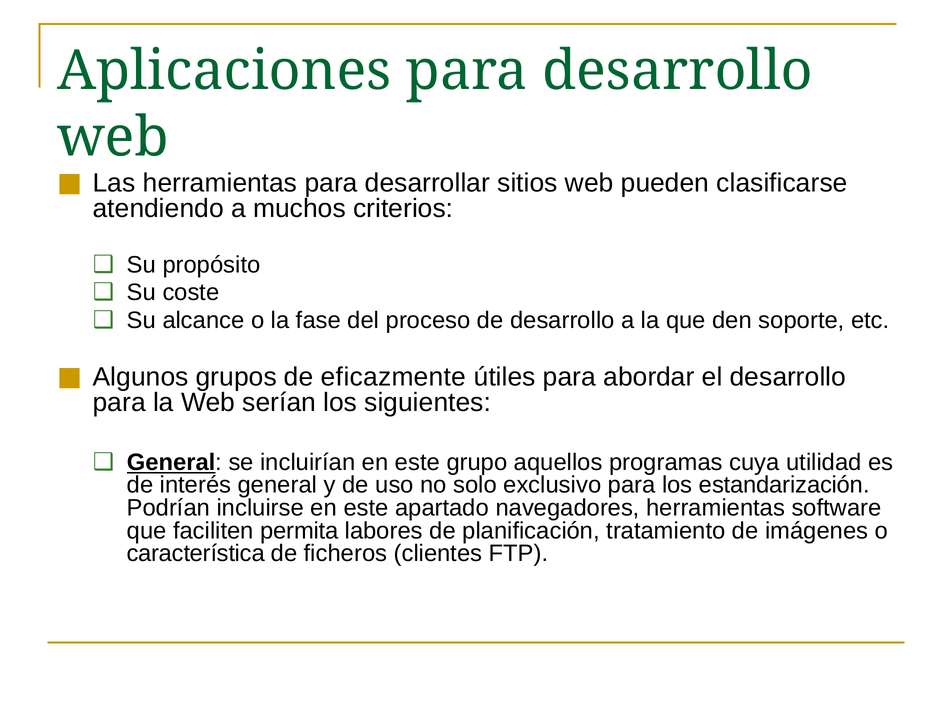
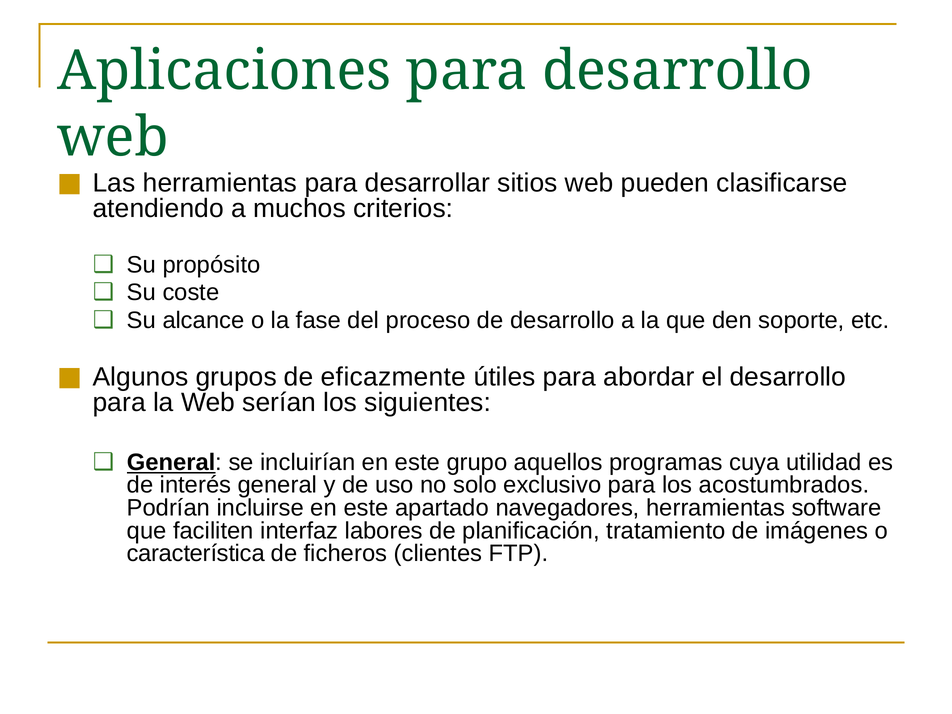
estandarización: estandarización -> acostumbrados
permita: permita -> interfaz
